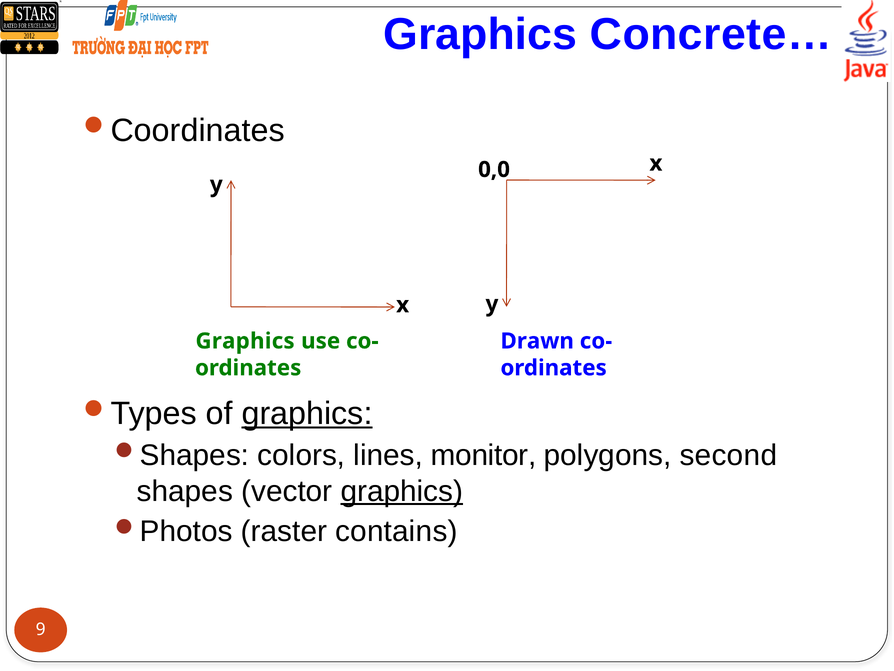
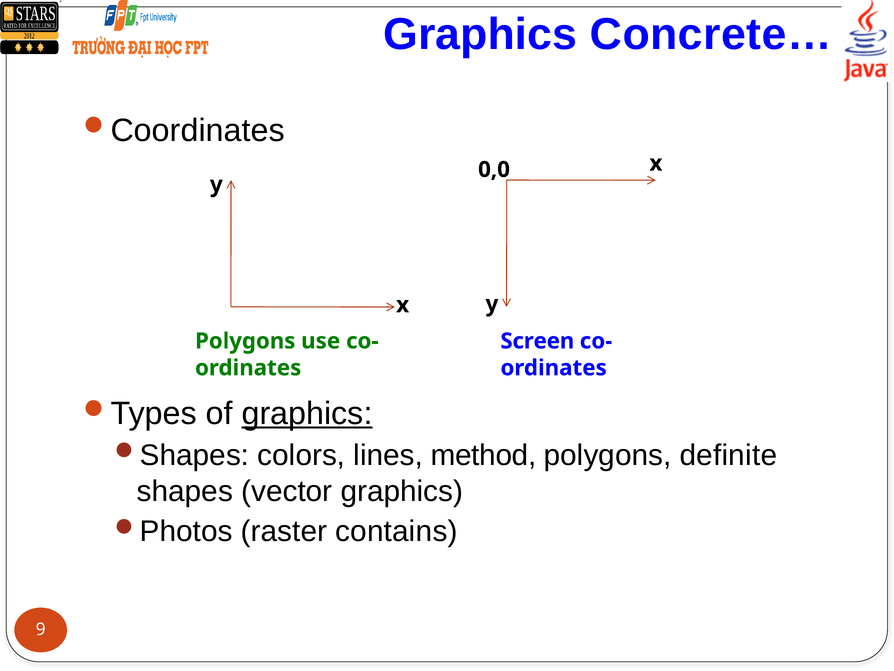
Graphics at (245, 341): Graphics -> Polygons
Drawn: Drawn -> Screen
monitor: monitor -> method
second: second -> definite
graphics at (402, 491) underline: present -> none
